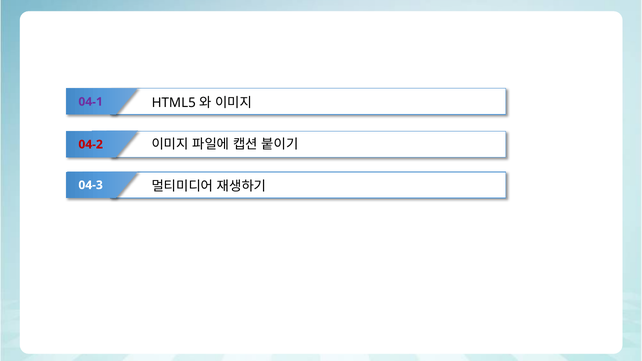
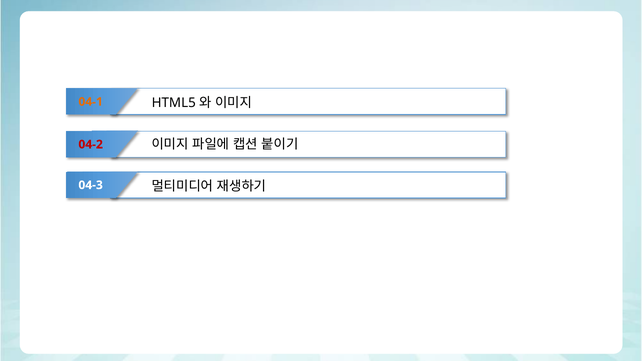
04-1 colour: purple -> orange
